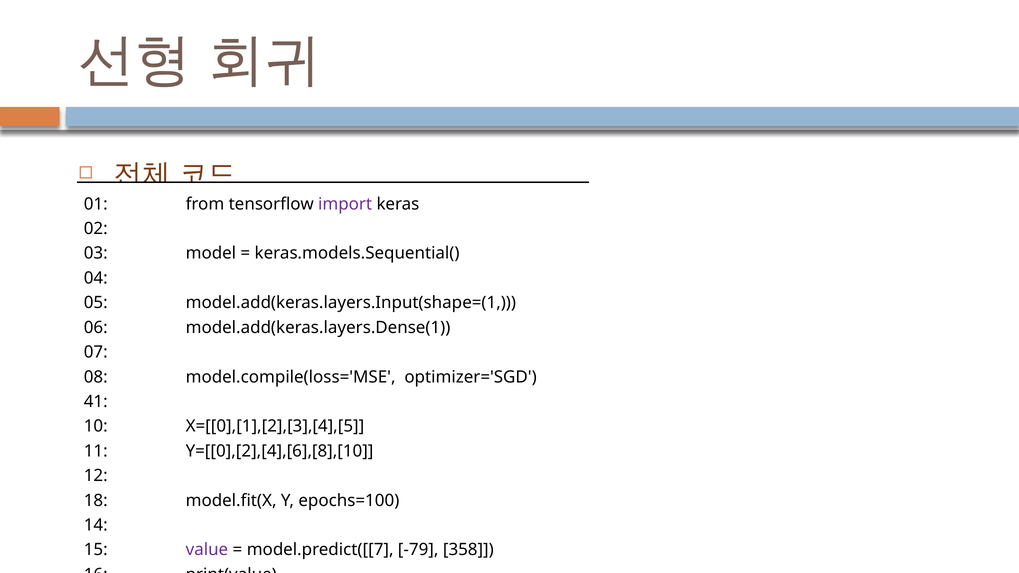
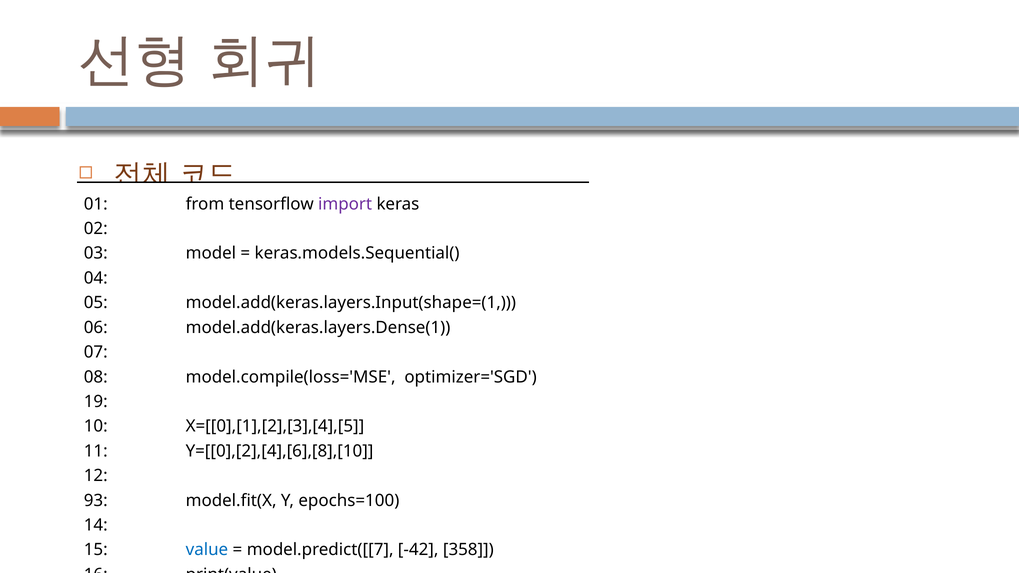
41: 41 -> 19
18: 18 -> 93
value colour: purple -> blue
-79: -79 -> -42
